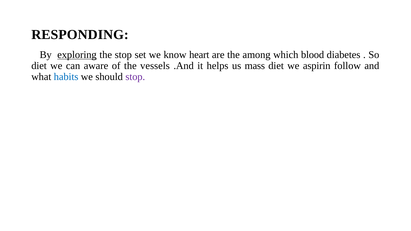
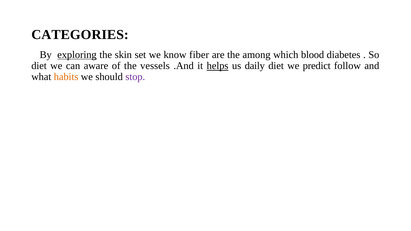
RESPONDING: RESPONDING -> CATEGORIES
the stop: stop -> skin
heart: heart -> fiber
helps underline: none -> present
mass: mass -> daily
aspirin: aspirin -> predict
habits colour: blue -> orange
